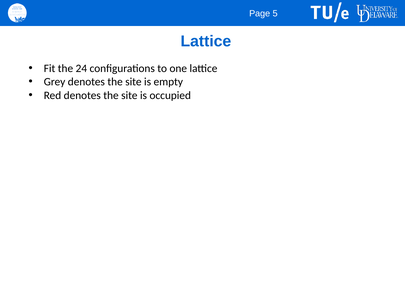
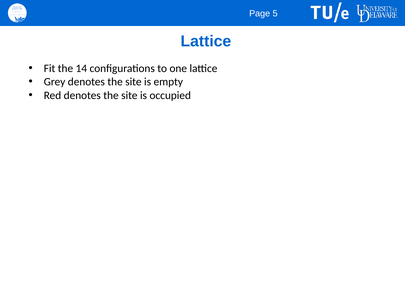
24: 24 -> 14
